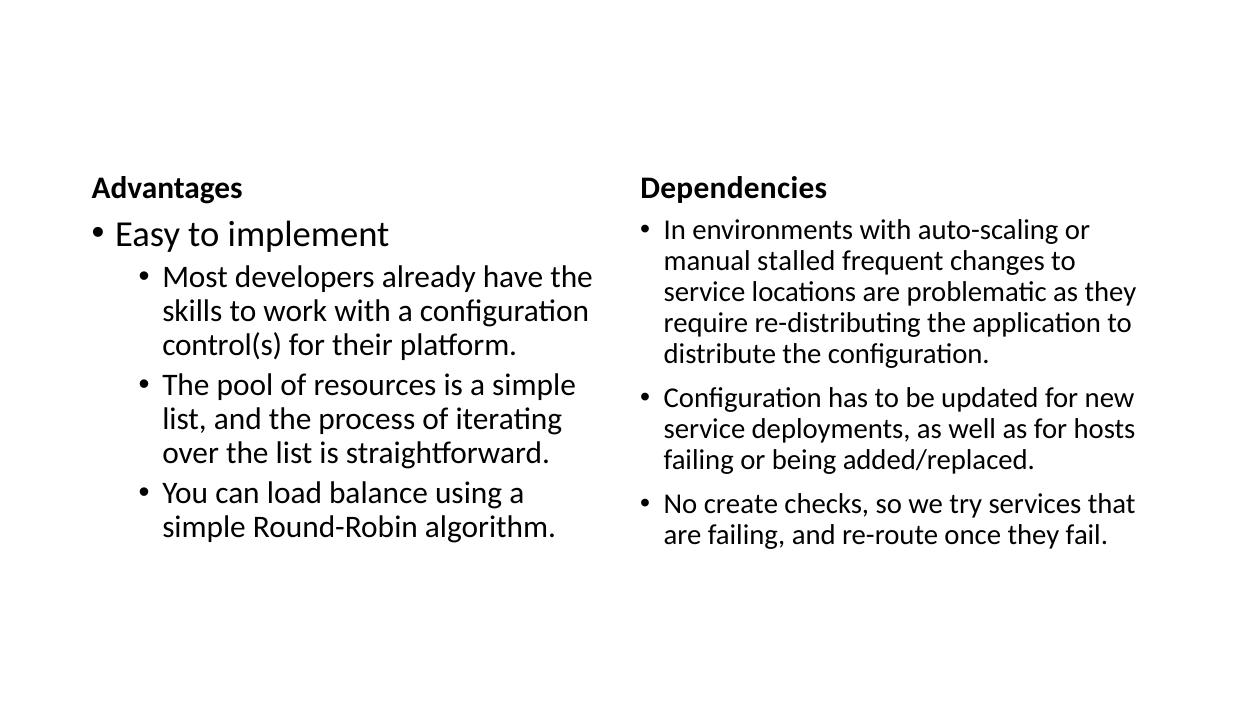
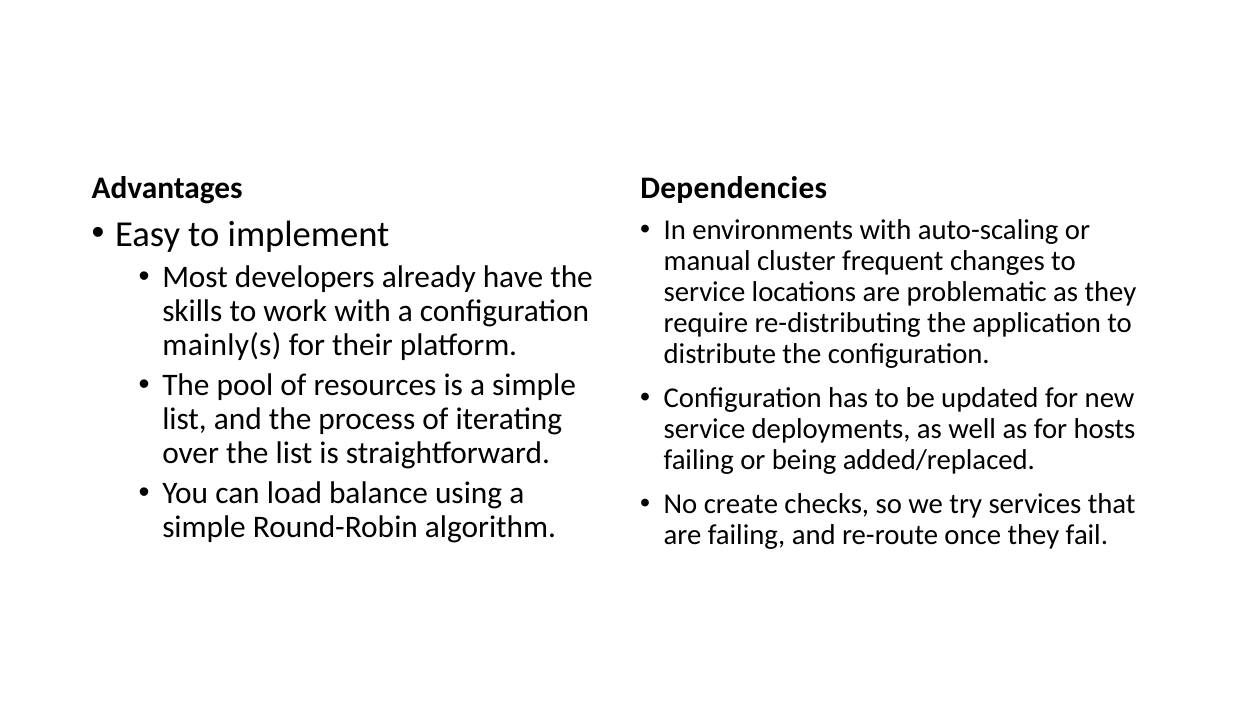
stalled: stalled -> cluster
control(s: control(s -> mainly(s
